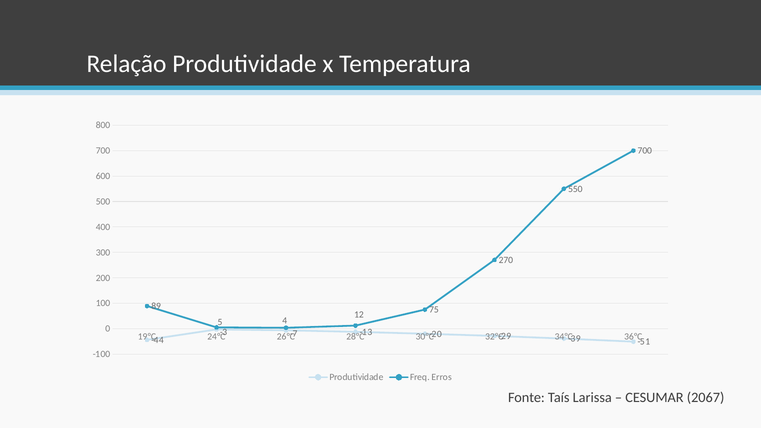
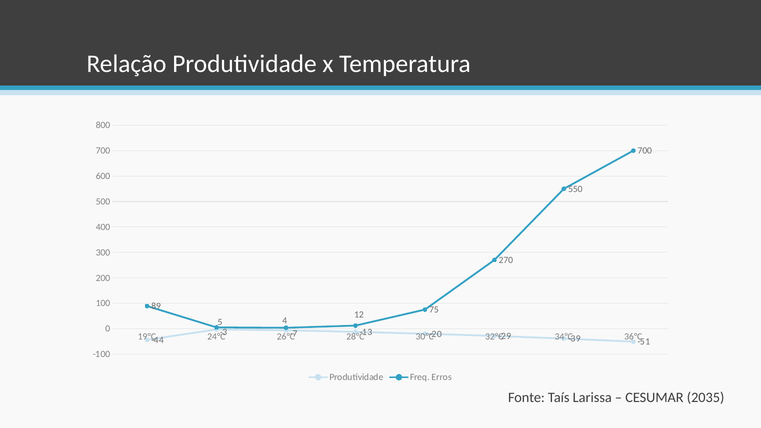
2067: 2067 -> 2035
